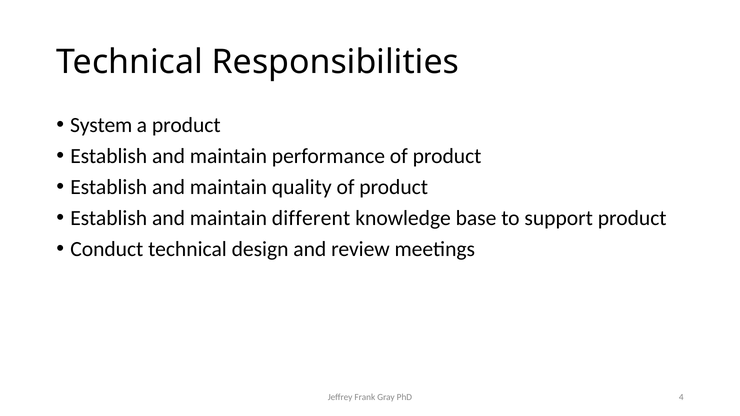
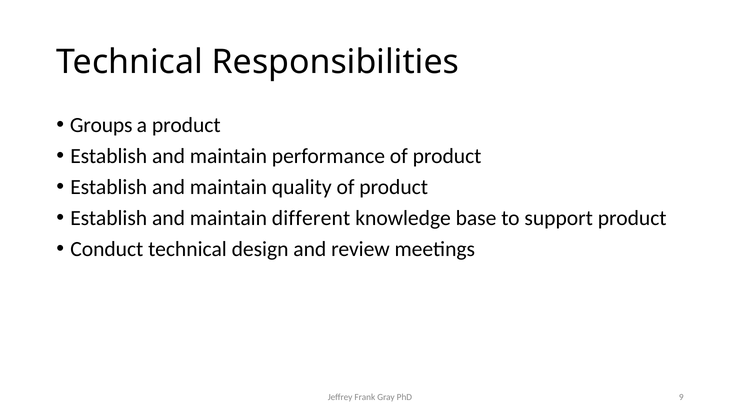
System: System -> Groups
4: 4 -> 9
